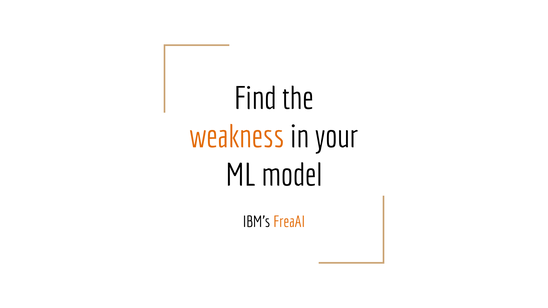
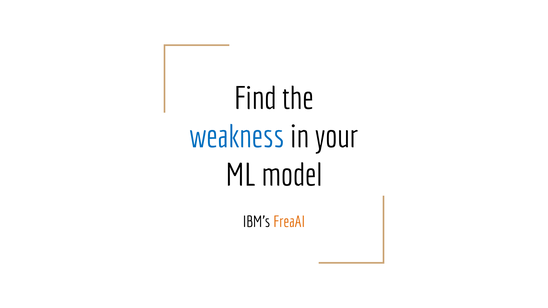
weakness colour: orange -> blue
